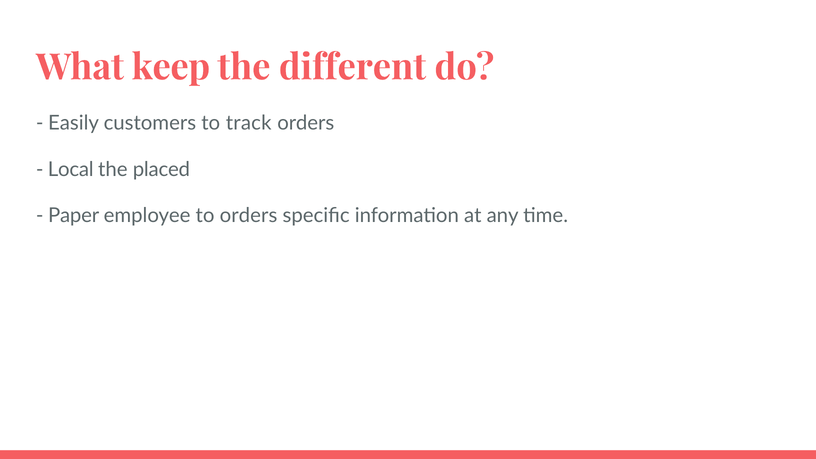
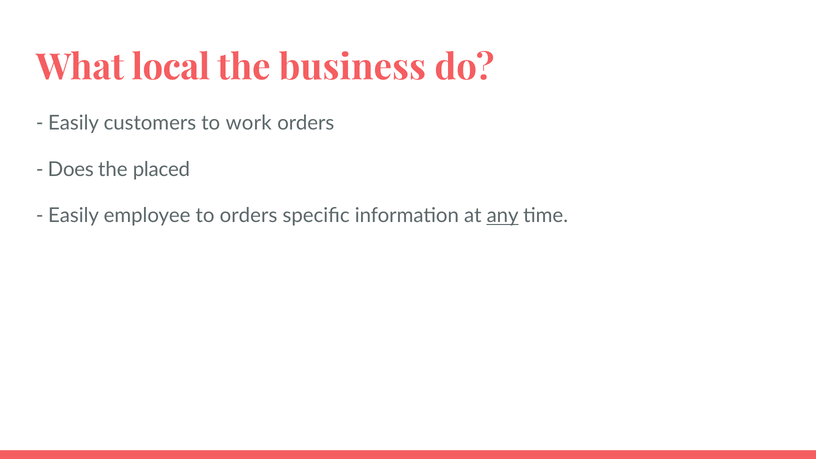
keep: keep -> local
different: different -> business
track: track -> work
Local: Local -> Does
Paper at (74, 216): Paper -> Easily
any underline: none -> present
